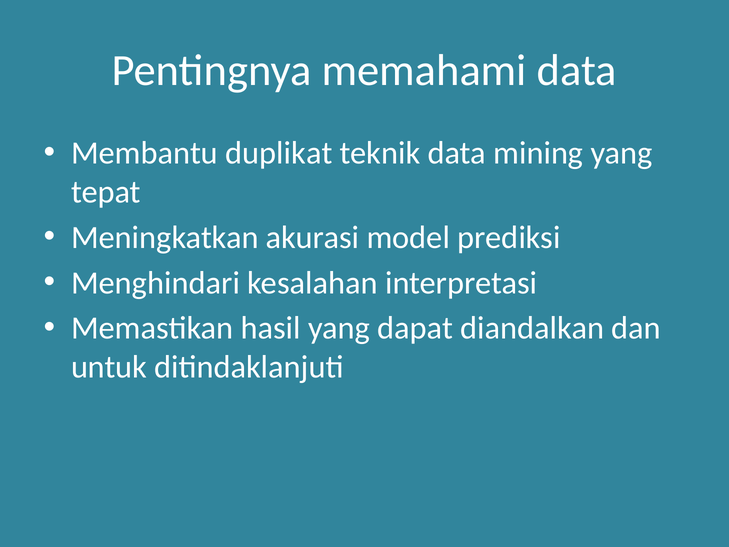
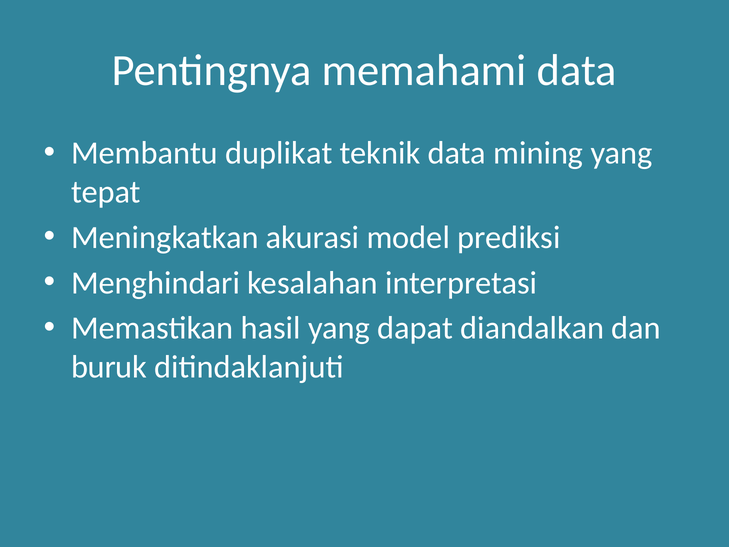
untuk: untuk -> buruk
